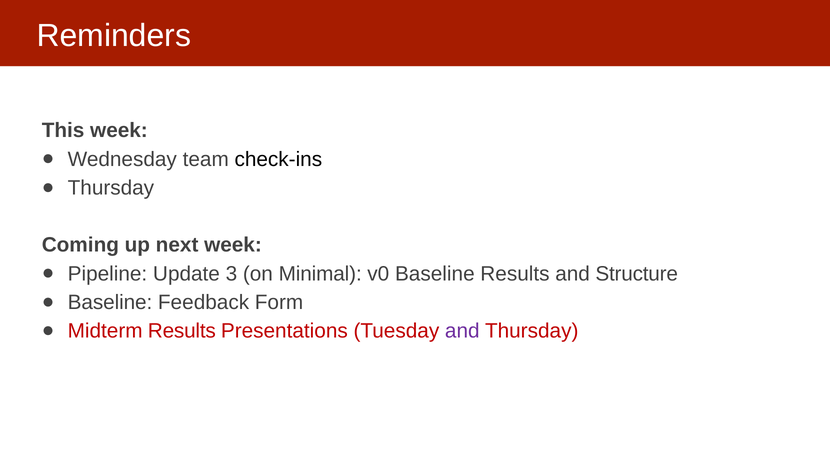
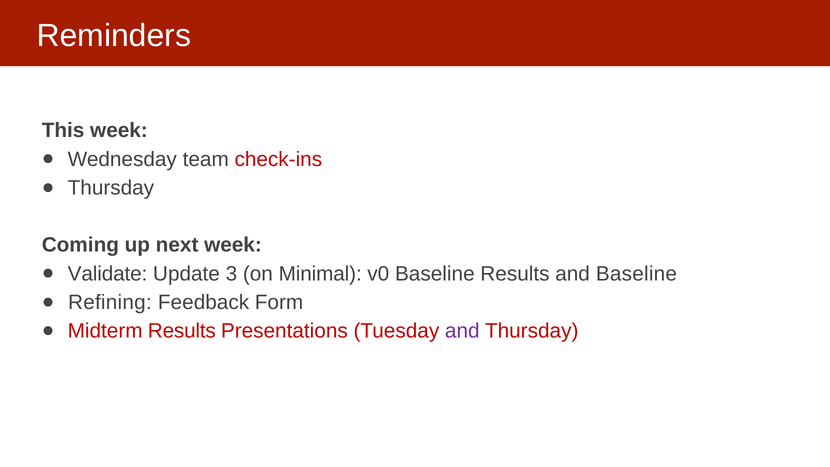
check-ins colour: black -> red
Pipeline: Pipeline -> Validate
and Structure: Structure -> Baseline
Baseline at (110, 302): Baseline -> Refining
